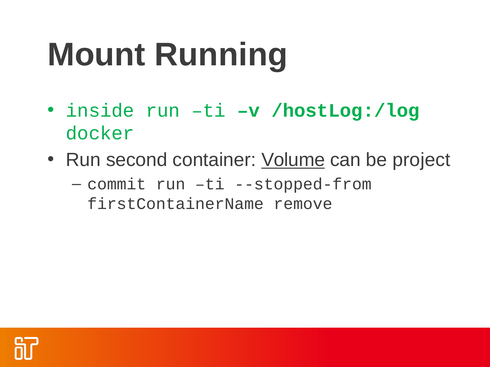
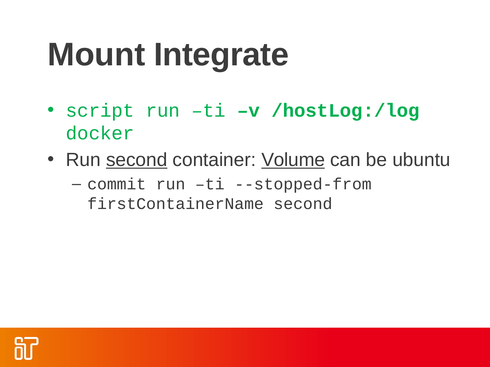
Running: Running -> Integrate
inside: inside -> script
second at (137, 160) underline: none -> present
project: project -> ubuntu
firstContainerName remove: remove -> second
